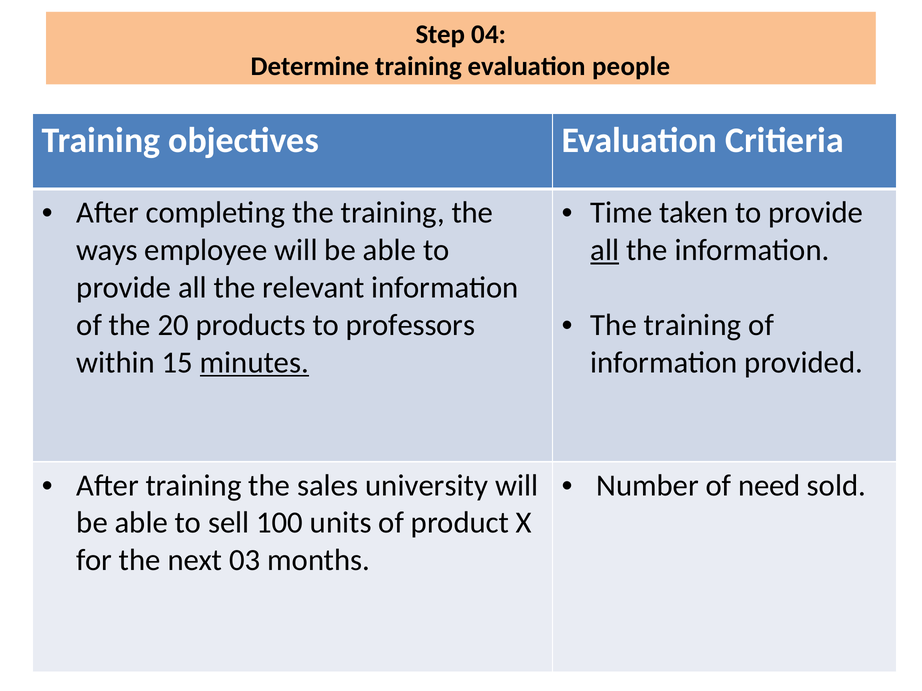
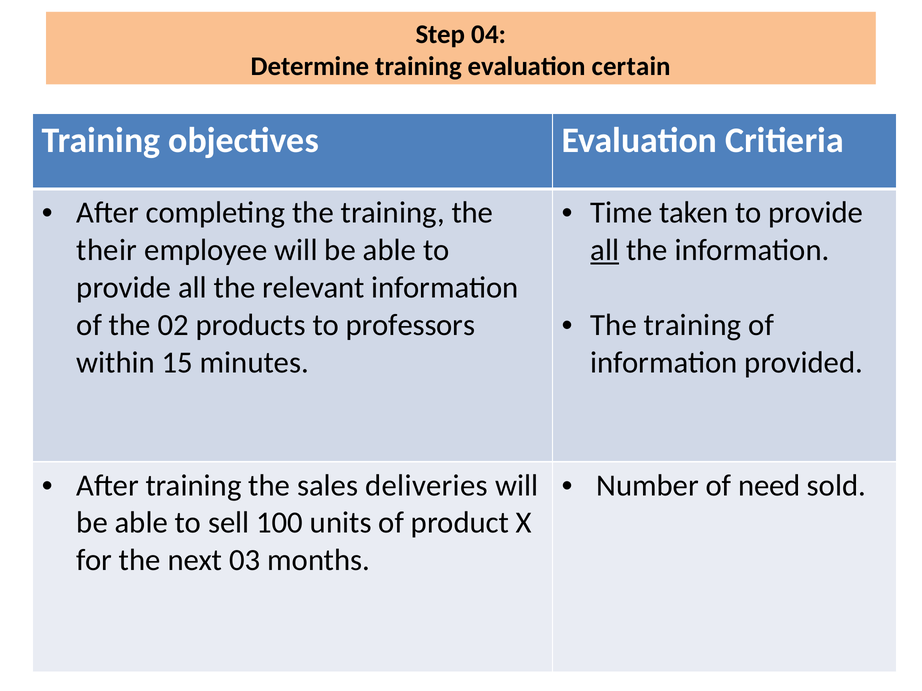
people: people -> certain
ways: ways -> their
20: 20 -> 02
minutes underline: present -> none
university: university -> deliveries
